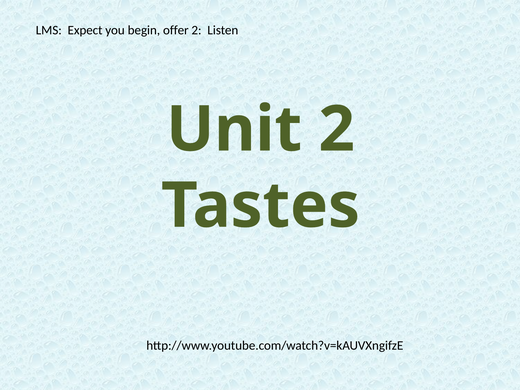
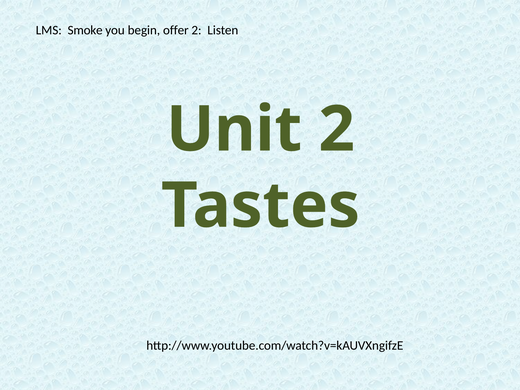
Expect: Expect -> Smoke
